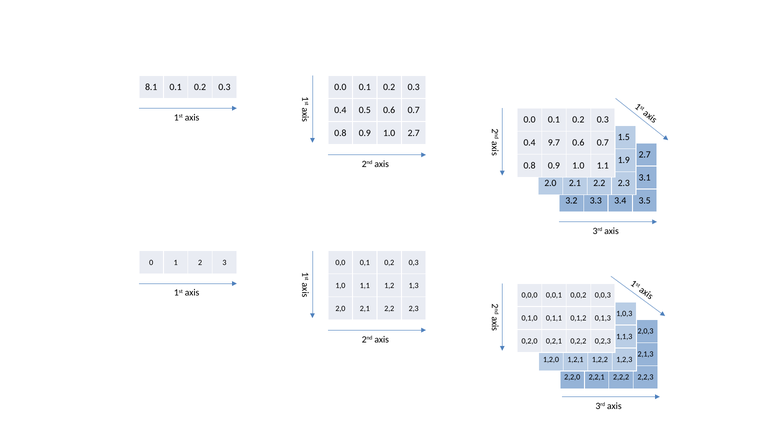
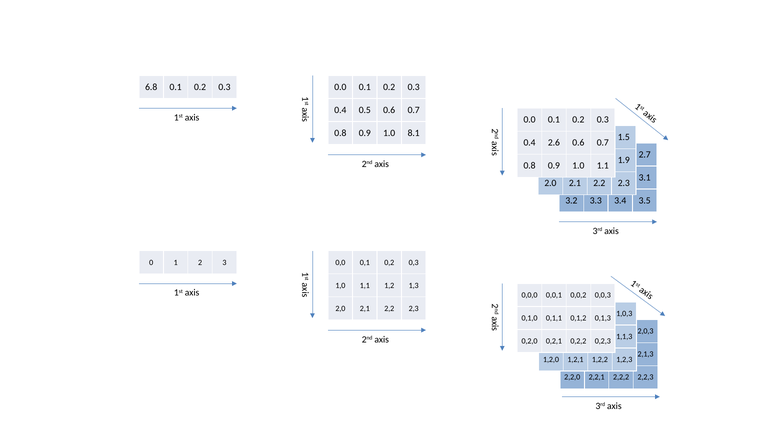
8.1: 8.1 -> 6.8
1.0 2.7: 2.7 -> 8.1
9.7: 9.7 -> 2.6
